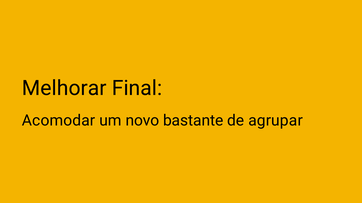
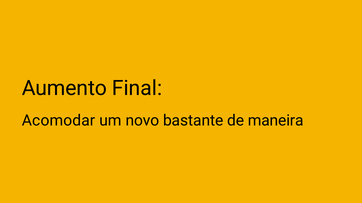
Melhorar: Melhorar -> Aumento
agrupar: agrupar -> maneira
